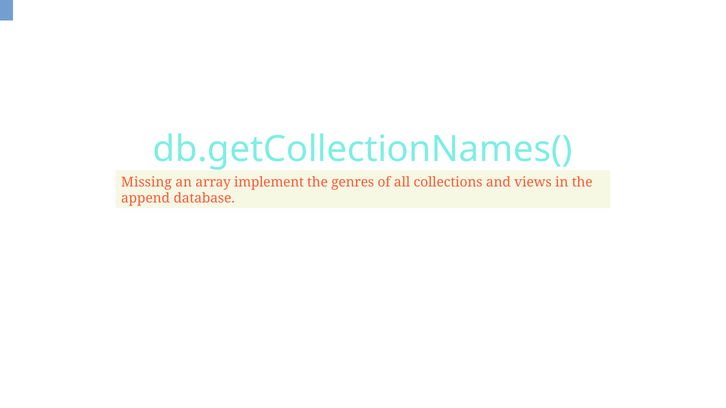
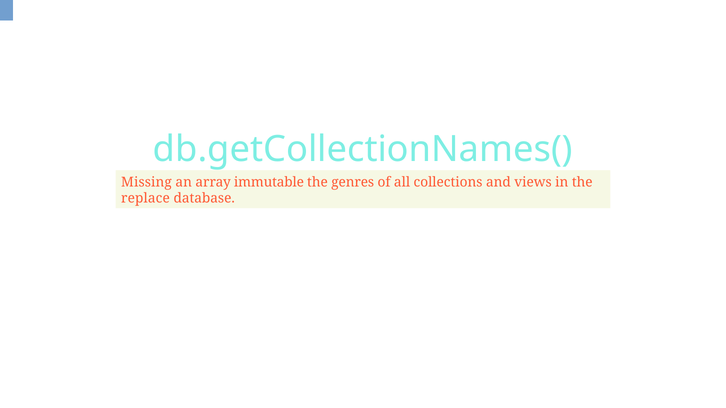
implement: implement -> immutable
append: append -> replace
